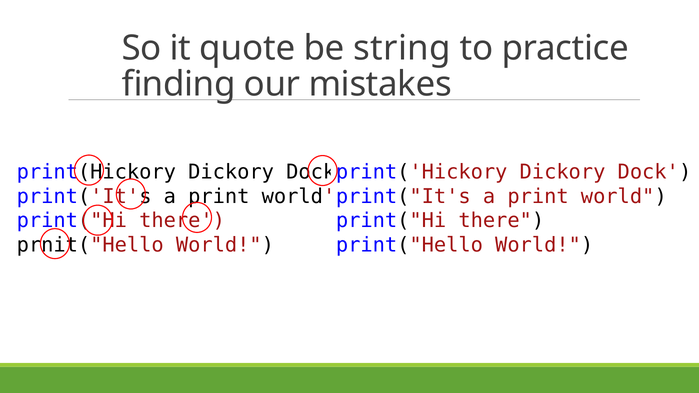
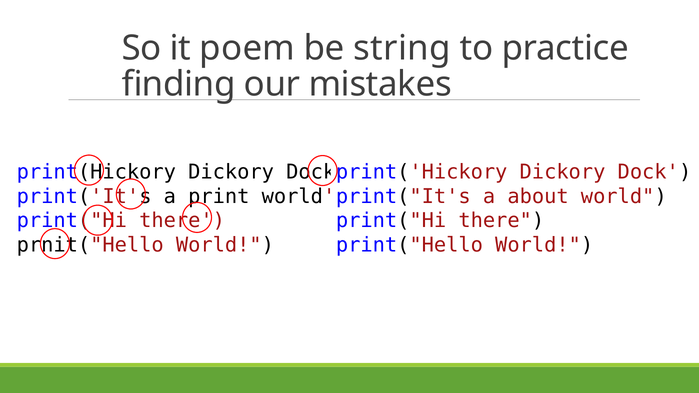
quote: quote -> poem
print("It's a print: print -> about
